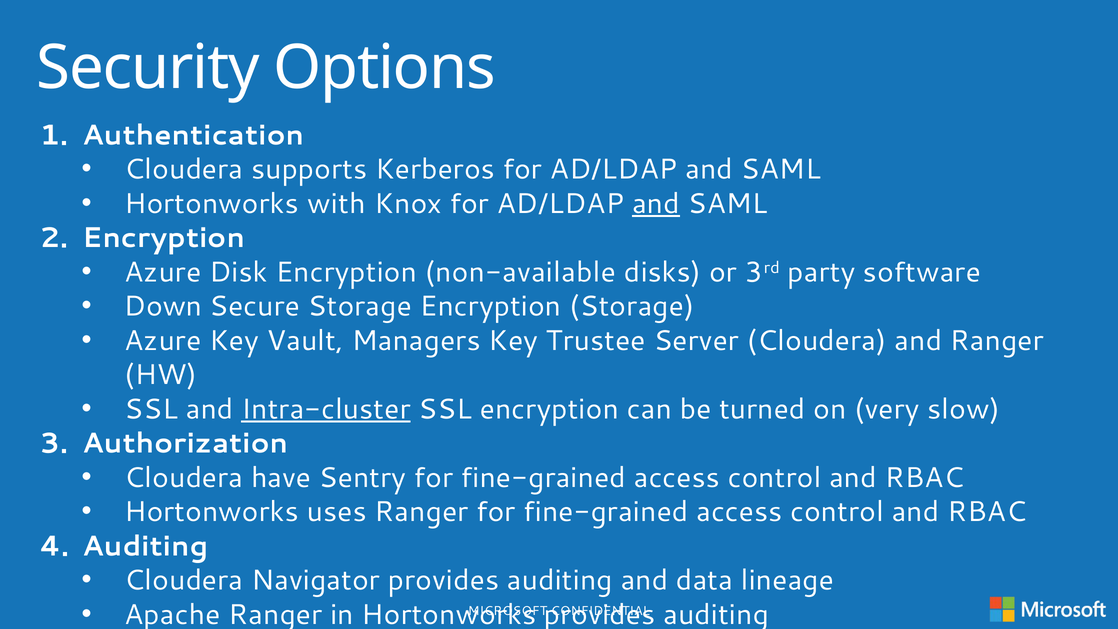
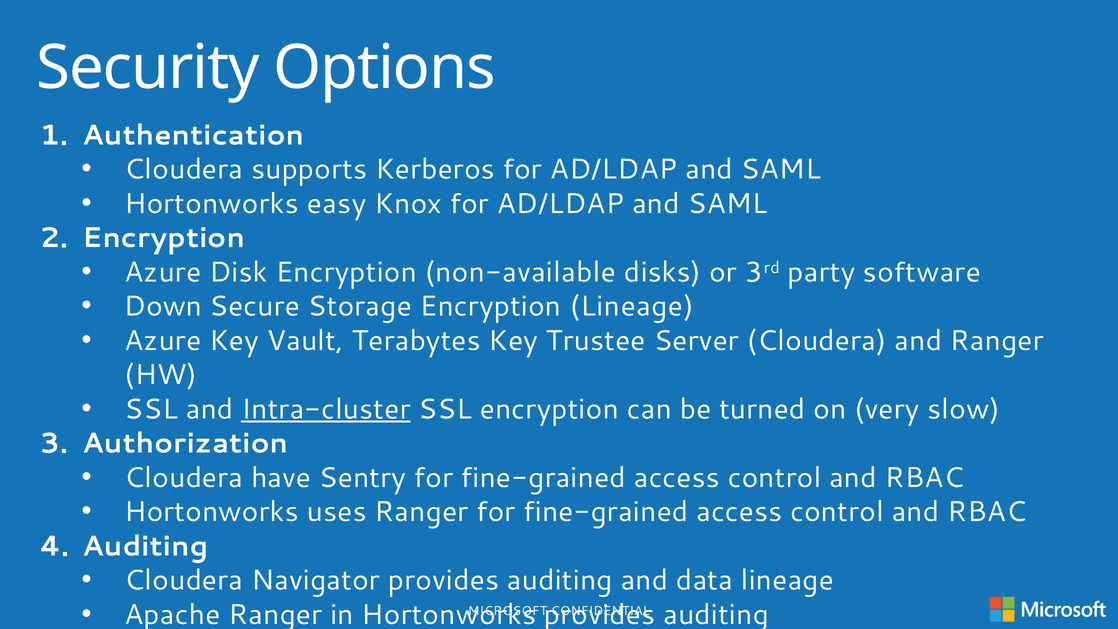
with: with -> easy
and at (656, 204) underline: present -> none
Encryption Storage: Storage -> Lineage
Managers: Managers -> Terabytes
